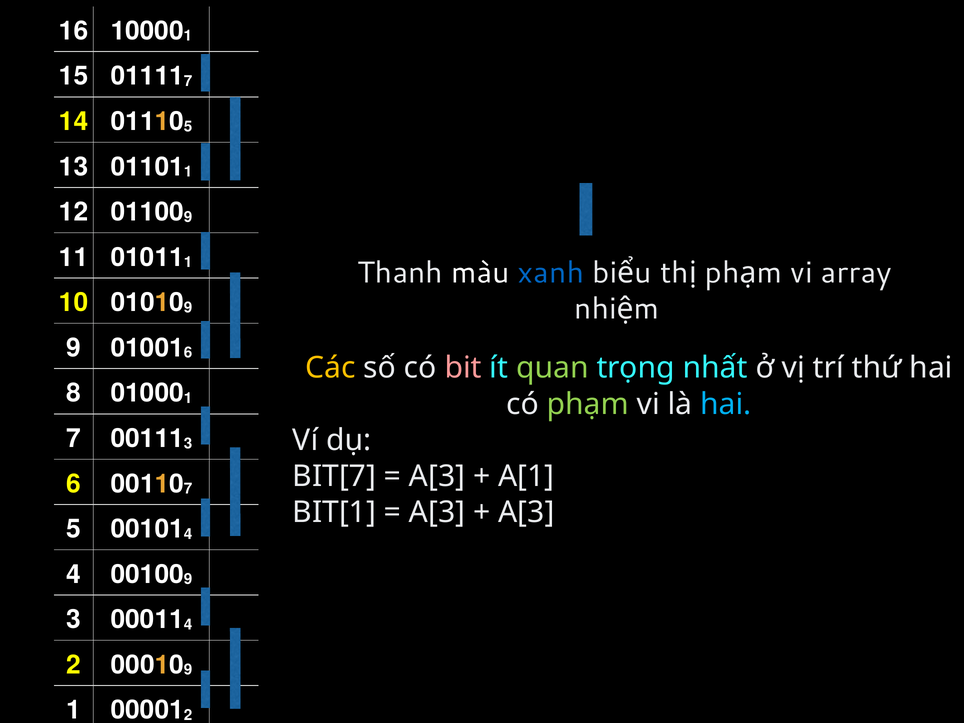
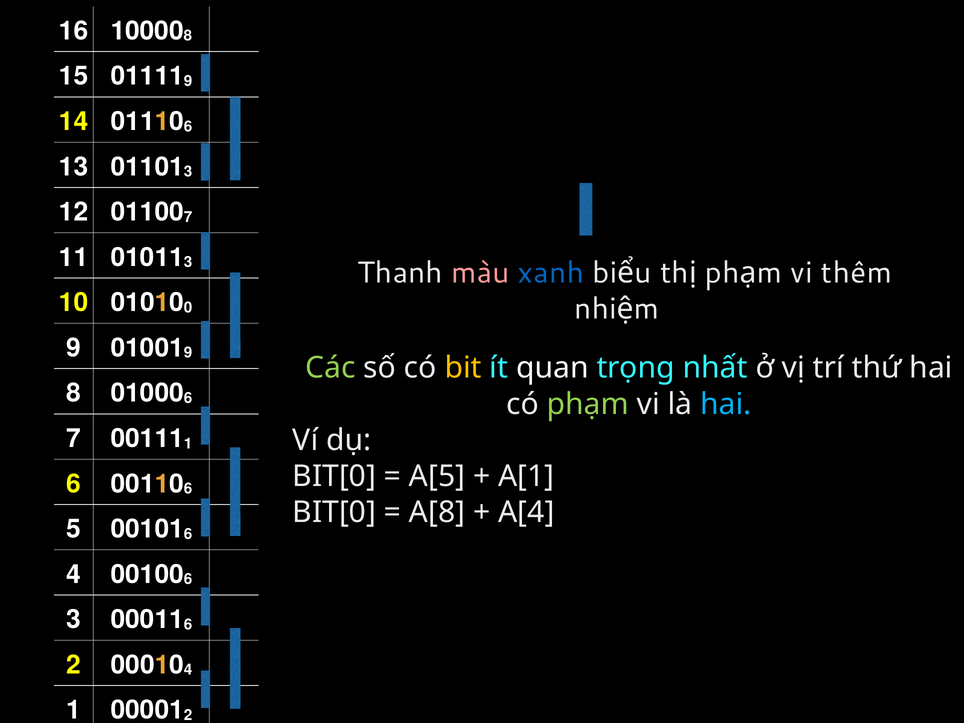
1 at (188, 36): 1 -> 8
7 at (188, 81): 7 -> 9
5 at (188, 127): 5 -> 6
1 at (188, 172): 1 -> 3
9 at (188, 217): 9 -> 7
1 at (188, 262): 1 -> 3
màu colour: white -> pink
array: array -> thêm
9 at (188, 308): 9 -> 0
6 at (188, 353): 6 -> 9
Các colour: yellow -> light green
bit colour: pink -> yellow
quan colour: light green -> white
1 at (188, 398): 1 -> 6
3 at (188, 444): 3 -> 1
BIT[7 at (334, 476): BIT[7 -> BIT[0
A[3 at (437, 476): A[3 -> A[5
7 at (188, 489): 7 -> 6
BIT[1 at (334, 513): BIT[1 -> BIT[0
A[3 at (437, 513): A[3 -> A[8
A[3 at (526, 513): A[3 -> A[4
4 at (188, 534): 4 -> 6
9 at (188, 579): 9 -> 6
4 at (188, 625): 4 -> 6
9 at (188, 670): 9 -> 4
